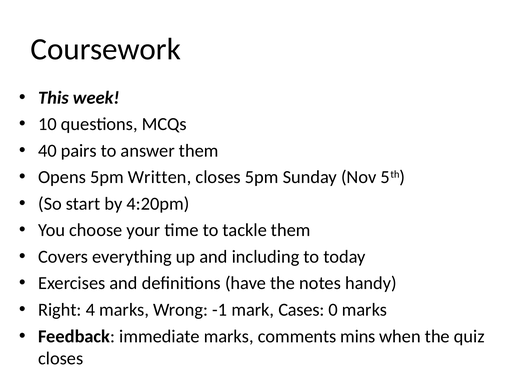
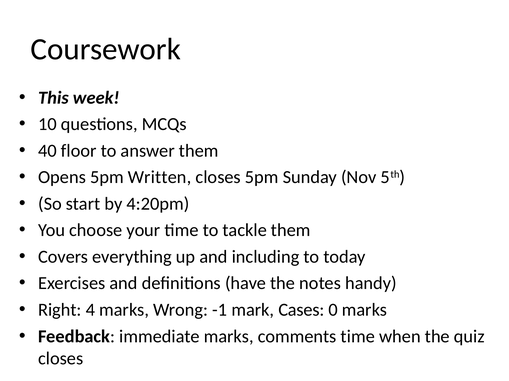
pairs: pairs -> floor
comments mins: mins -> time
